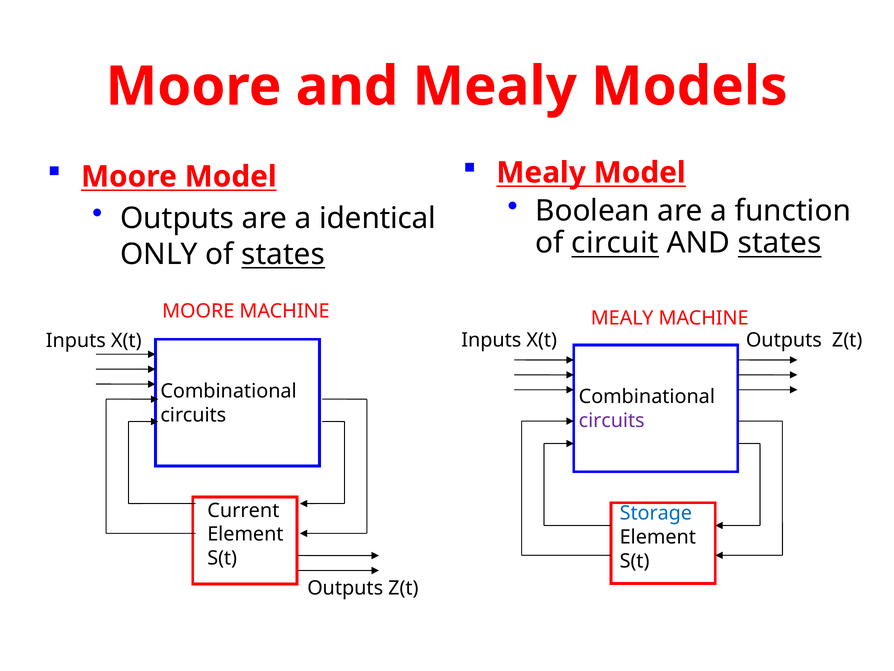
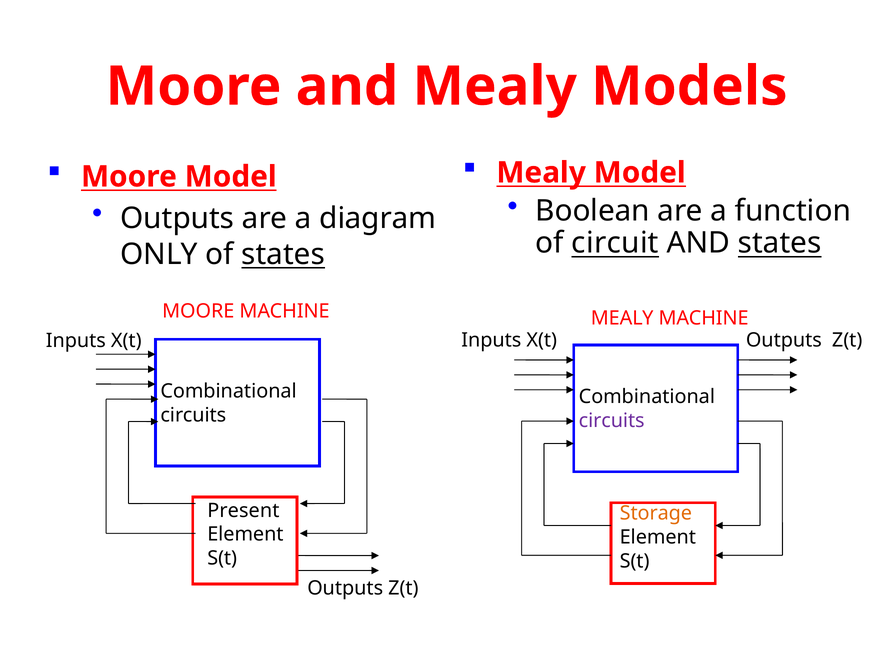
identical: identical -> diagram
Current: Current -> Present
Storage colour: blue -> orange
